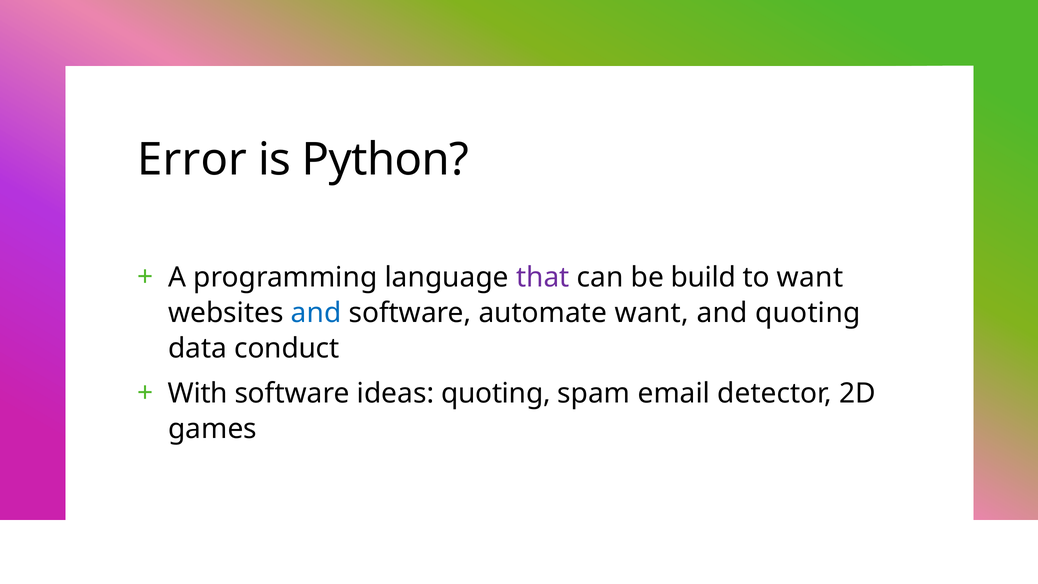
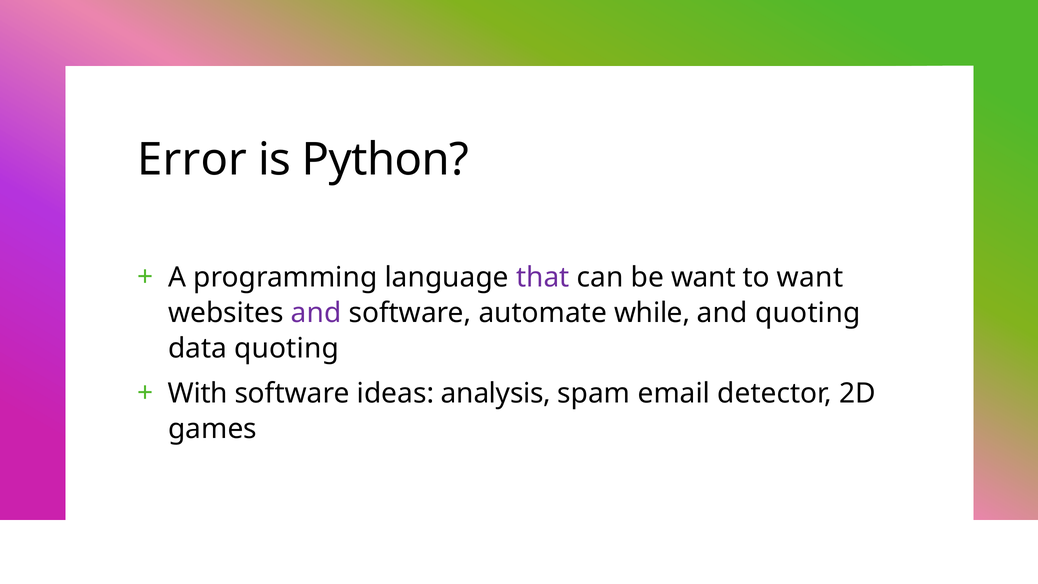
be build: build -> want
and at (316, 313) colour: blue -> purple
automate want: want -> while
data conduct: conduct -> quoting
ideas quoting: quoting -> analysis
